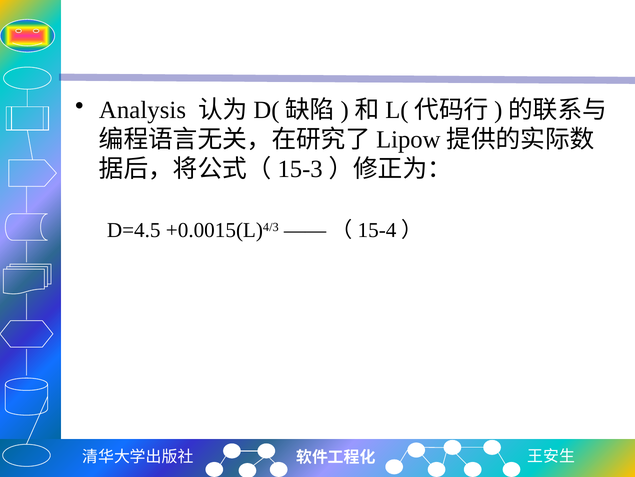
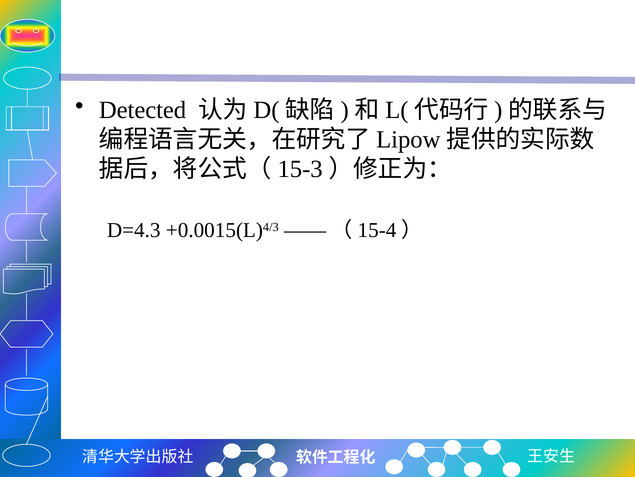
Analysis: Analysis -> Detected
D=4.5: D=4.5 -> D=4.3
